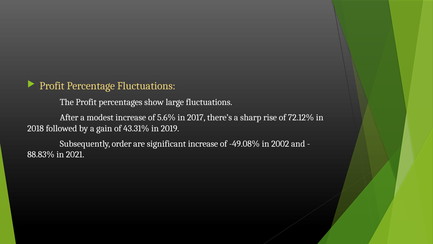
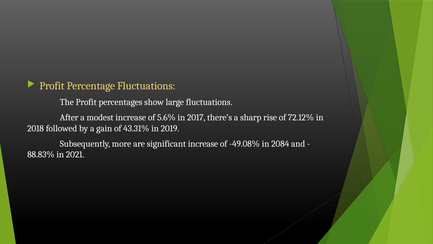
order: order -> more
2002: 2002 -> 2084
